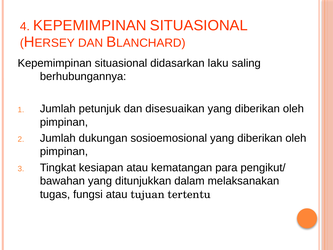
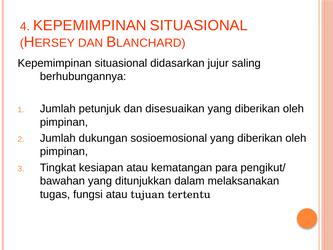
laku: laku -> jujur
